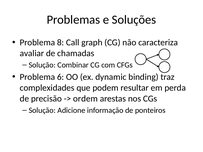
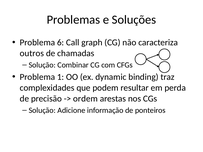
8: 8 -> 6
avaliar: avaliar -> outros
6: 6 -> 1
